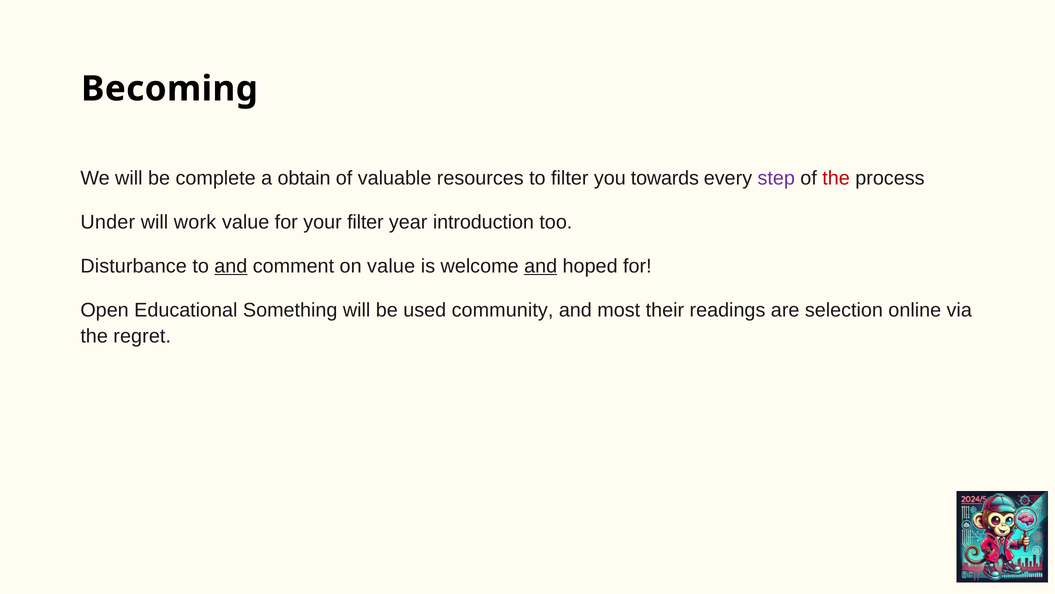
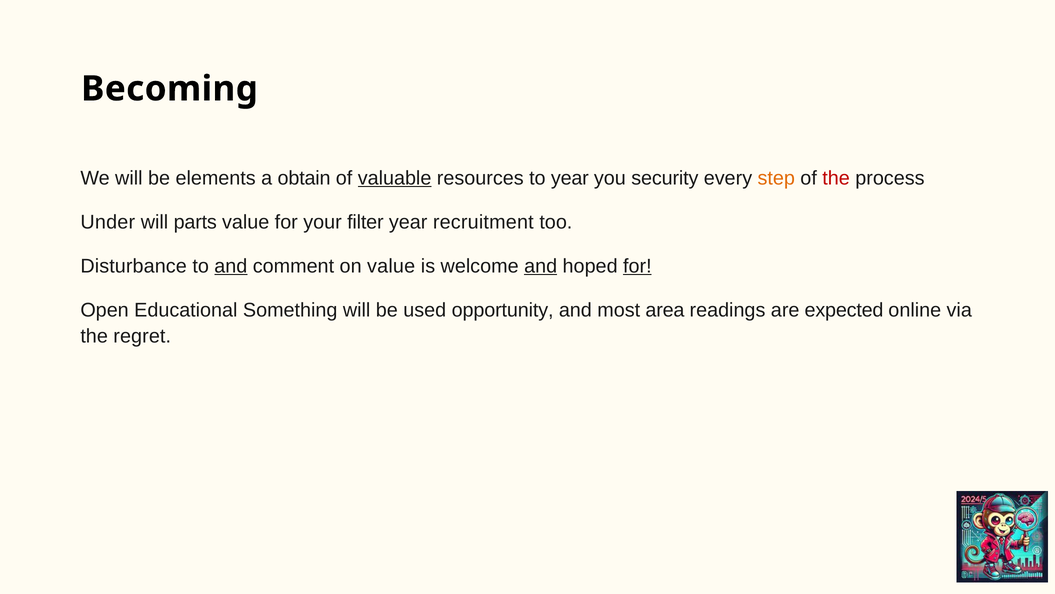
complete: complete -> elements
valuable underline: none -> present
to filter: filter -> year
towards: towards -> security
step colour: purple -> orange
work: work -> parts
introduction: introduction -> recruitment
for at (637, 266) underline: none -> present
community: community -> opportunity
their: their -> area
selection: selection -> expected
